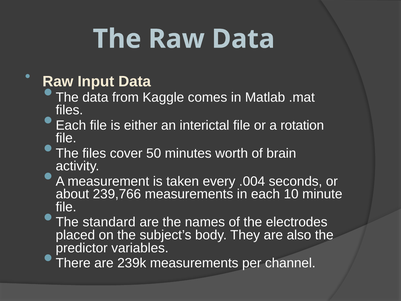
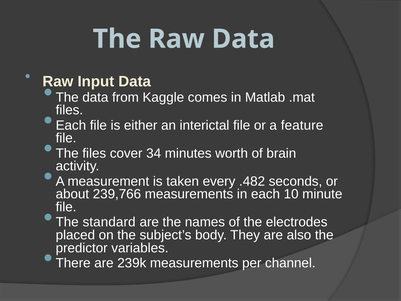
rotation: rotation -> feature
50: 50 -> 34
.004: .004 -> .482
